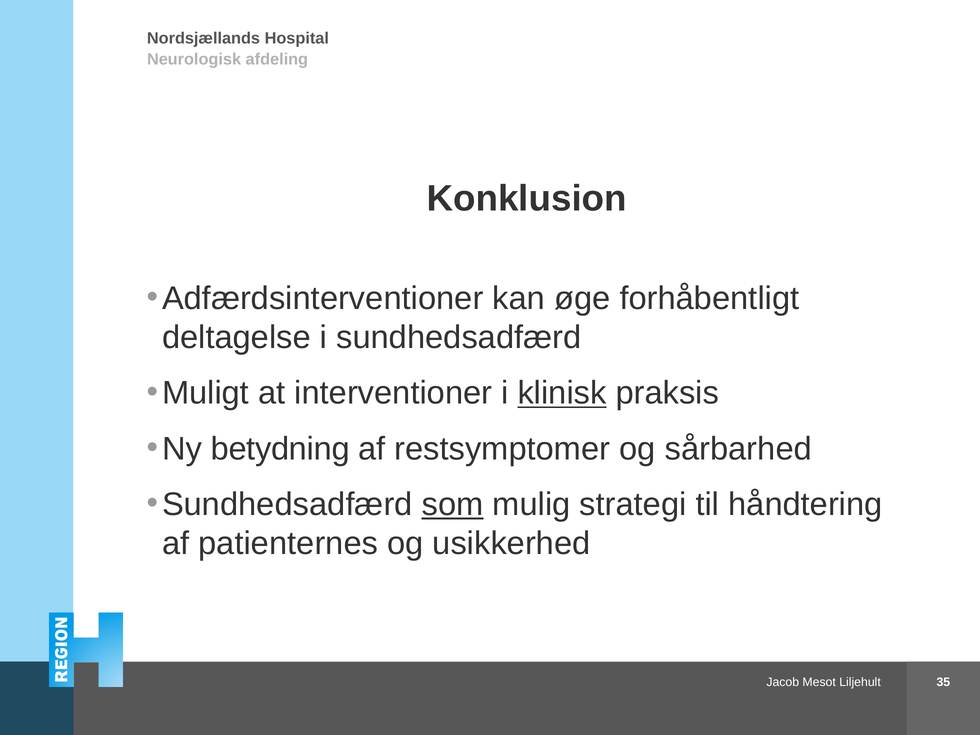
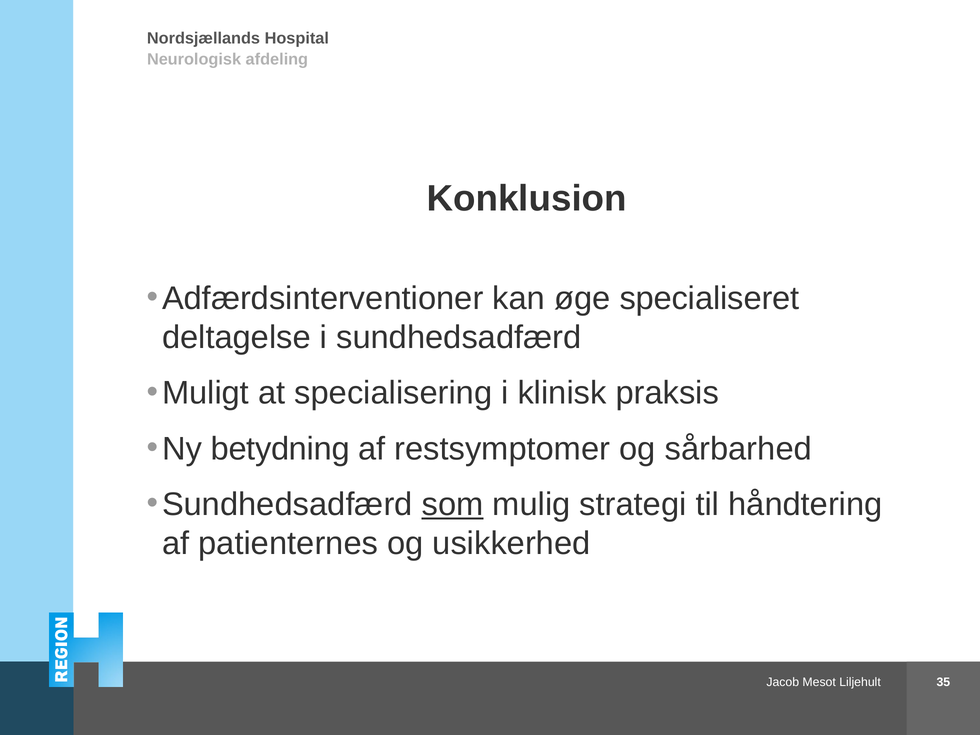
forhåbentligt: forhåbentligt -> specialiseret
interventioner: interventioner -> specialisering
klinisk underline: present -> none
